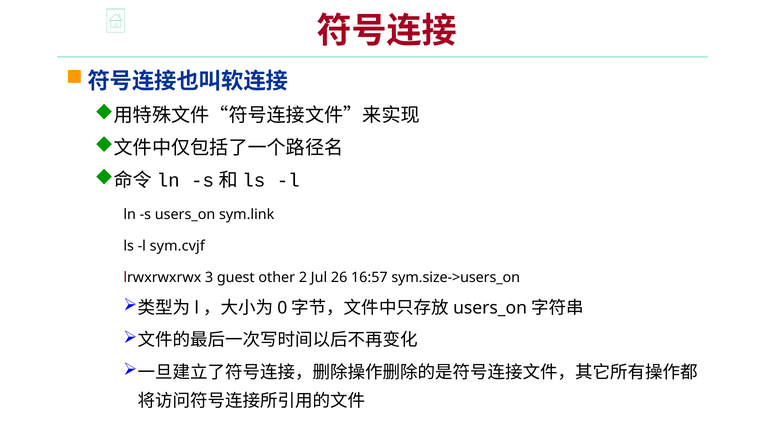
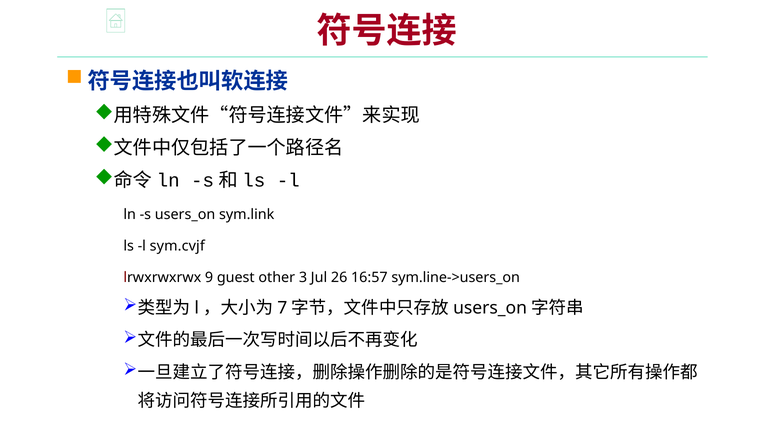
3: 3 -> 9
2: 2 -> 3
sym.size->users_on: sym.size->users_on -> sym.line->users_on
0: 0 -> 7
